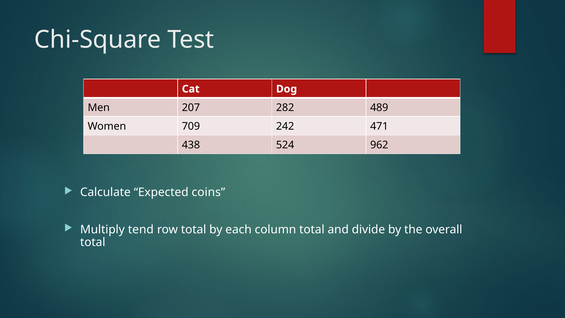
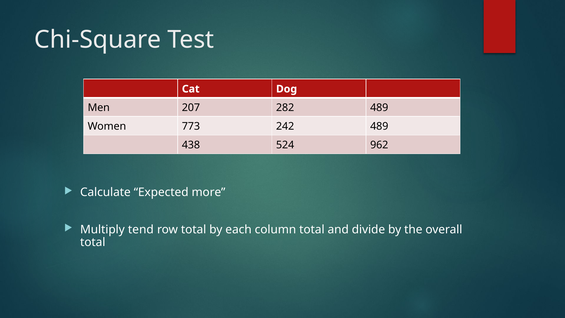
709: 709 -> 773
242 471: 471 -> 489
coins: coins -> more
